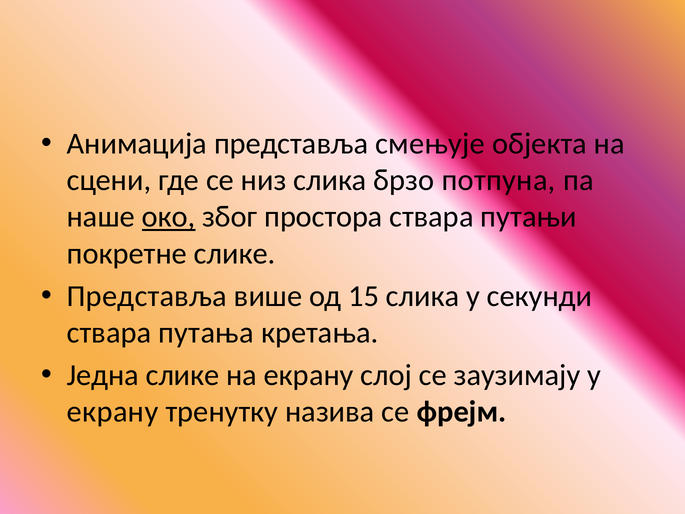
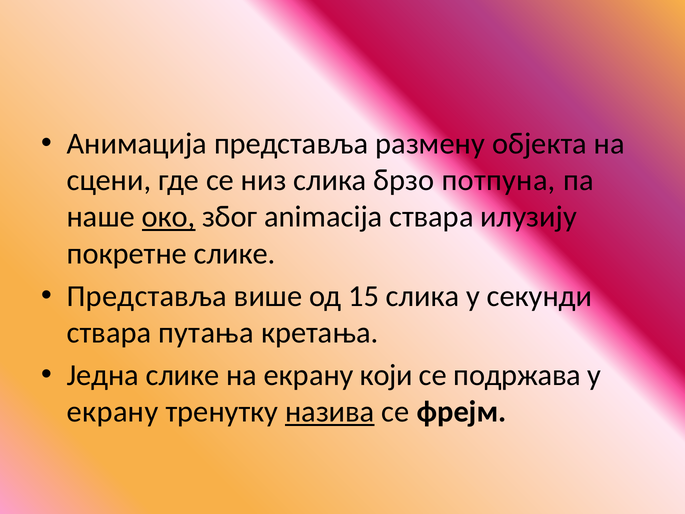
смењује: смењује -> размену
простора: простора -> animacija
путањи: путањи -> илузију
слој: слој -> који
заузимају: заузимају -> подржава
назива underline: none -> present
